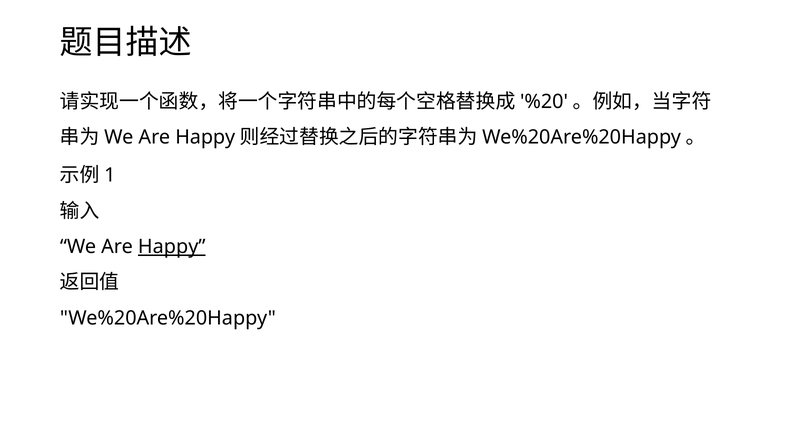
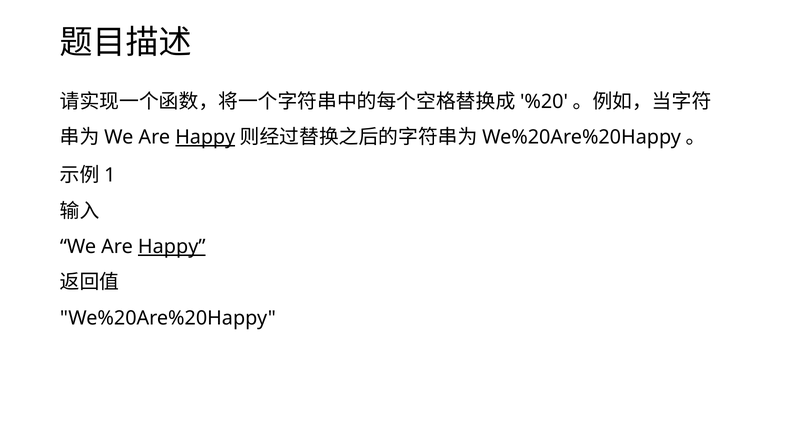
Happy at (205, 137) underline: none -> present
